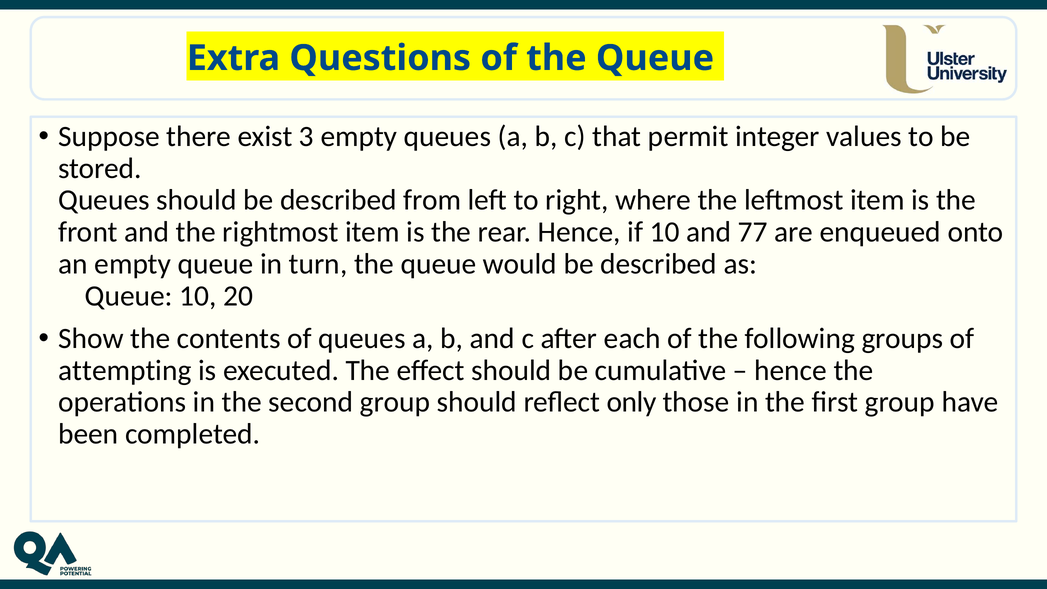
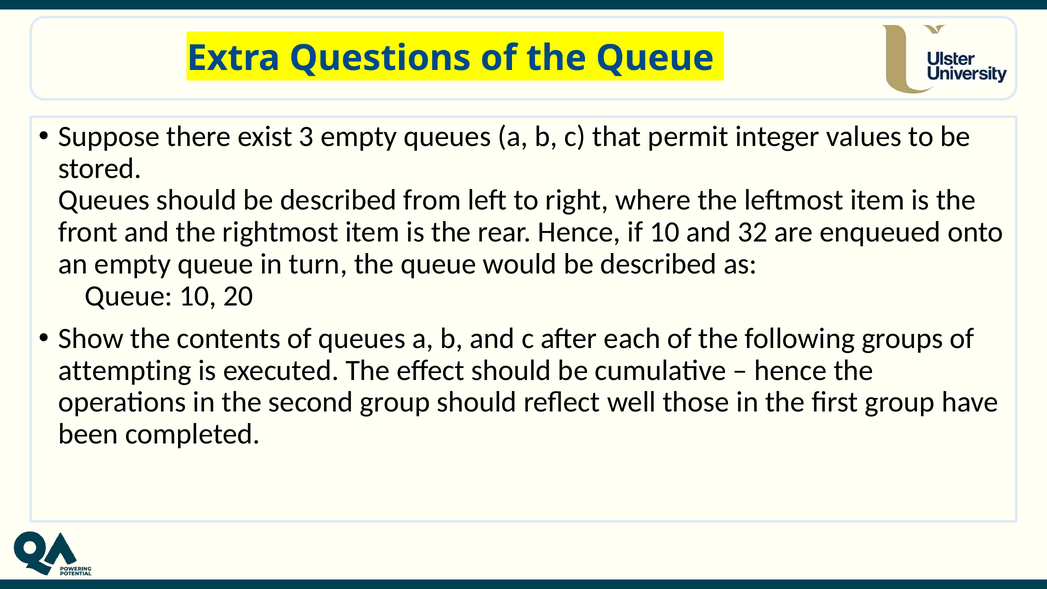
77: 77 -> 32
only: only -> well
